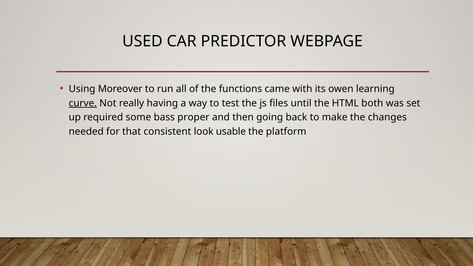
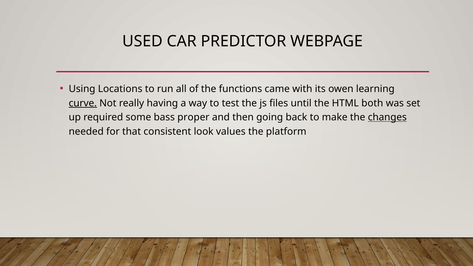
Moreover: Moreover -> Locations
changes underline: none -> present
usable: usable -> values
